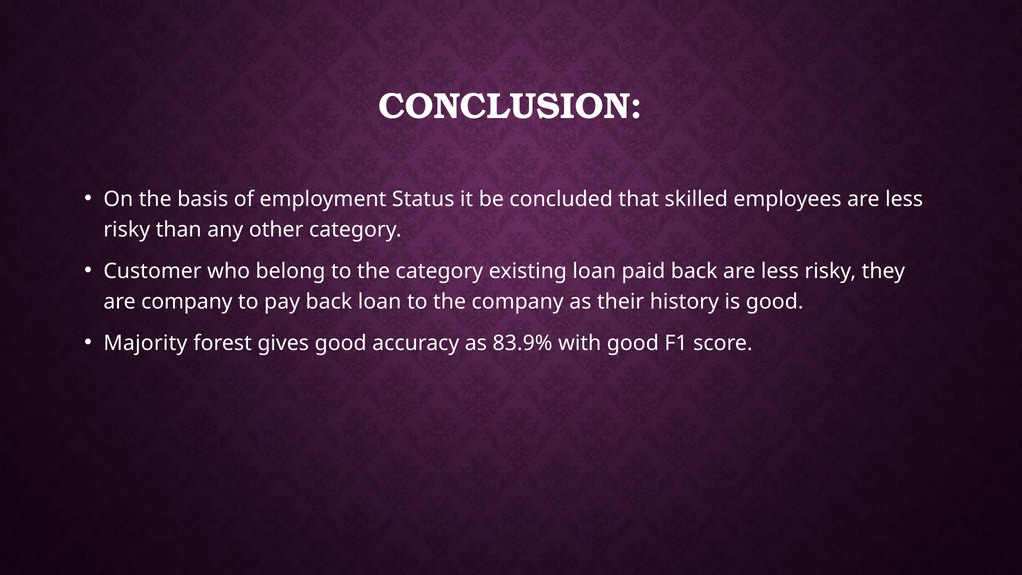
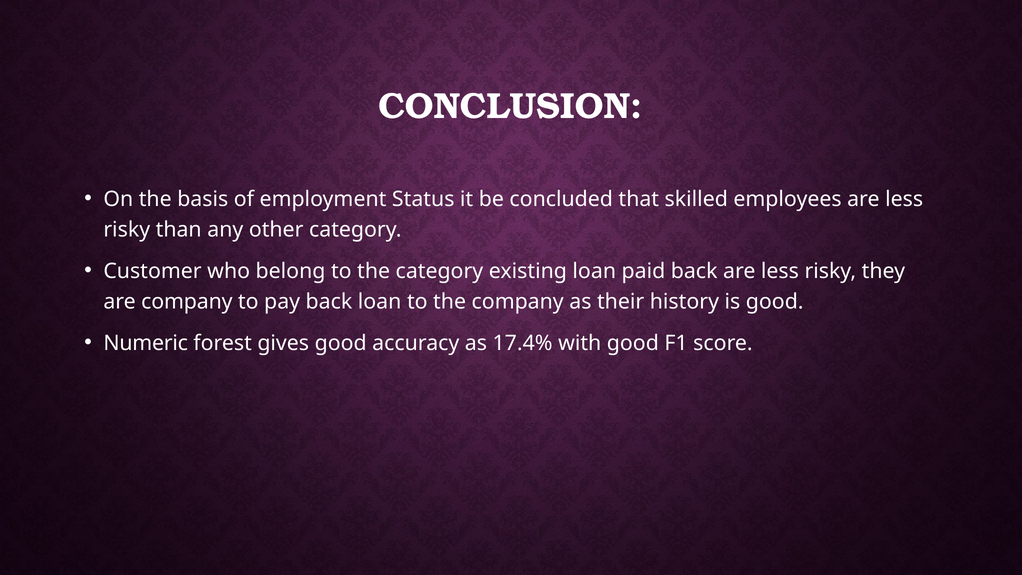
Majority: Majority -> Numeric
83.9%: 83.9% -> 17.4%
